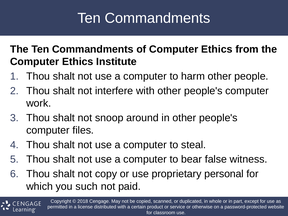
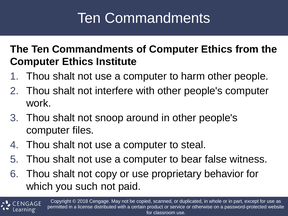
personal: personal -> behavior
